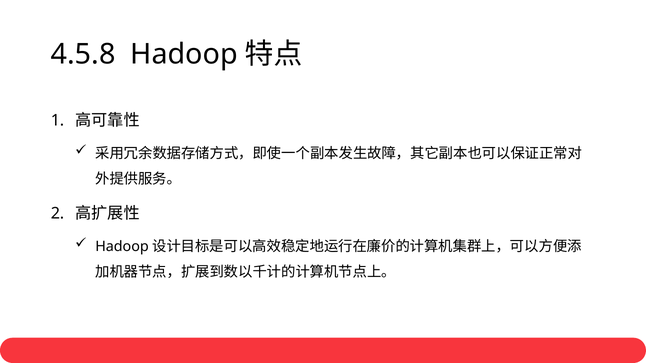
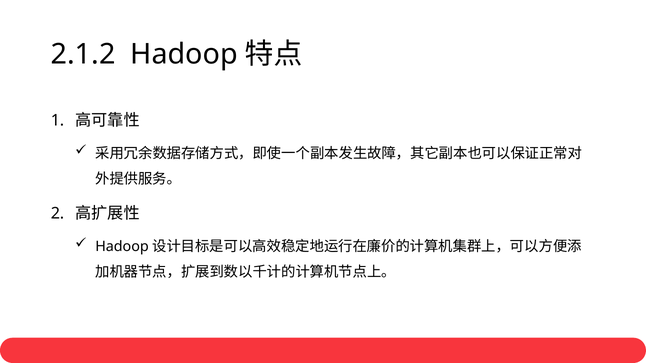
4.5.8: 4.5.8 -> 2.1.2
